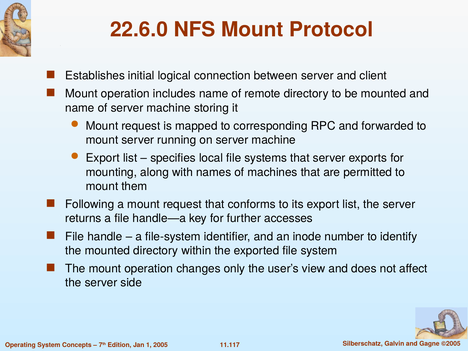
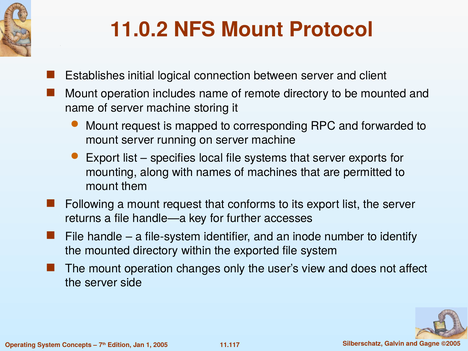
22.6.0: 22.6.0 -> 11.0.2
